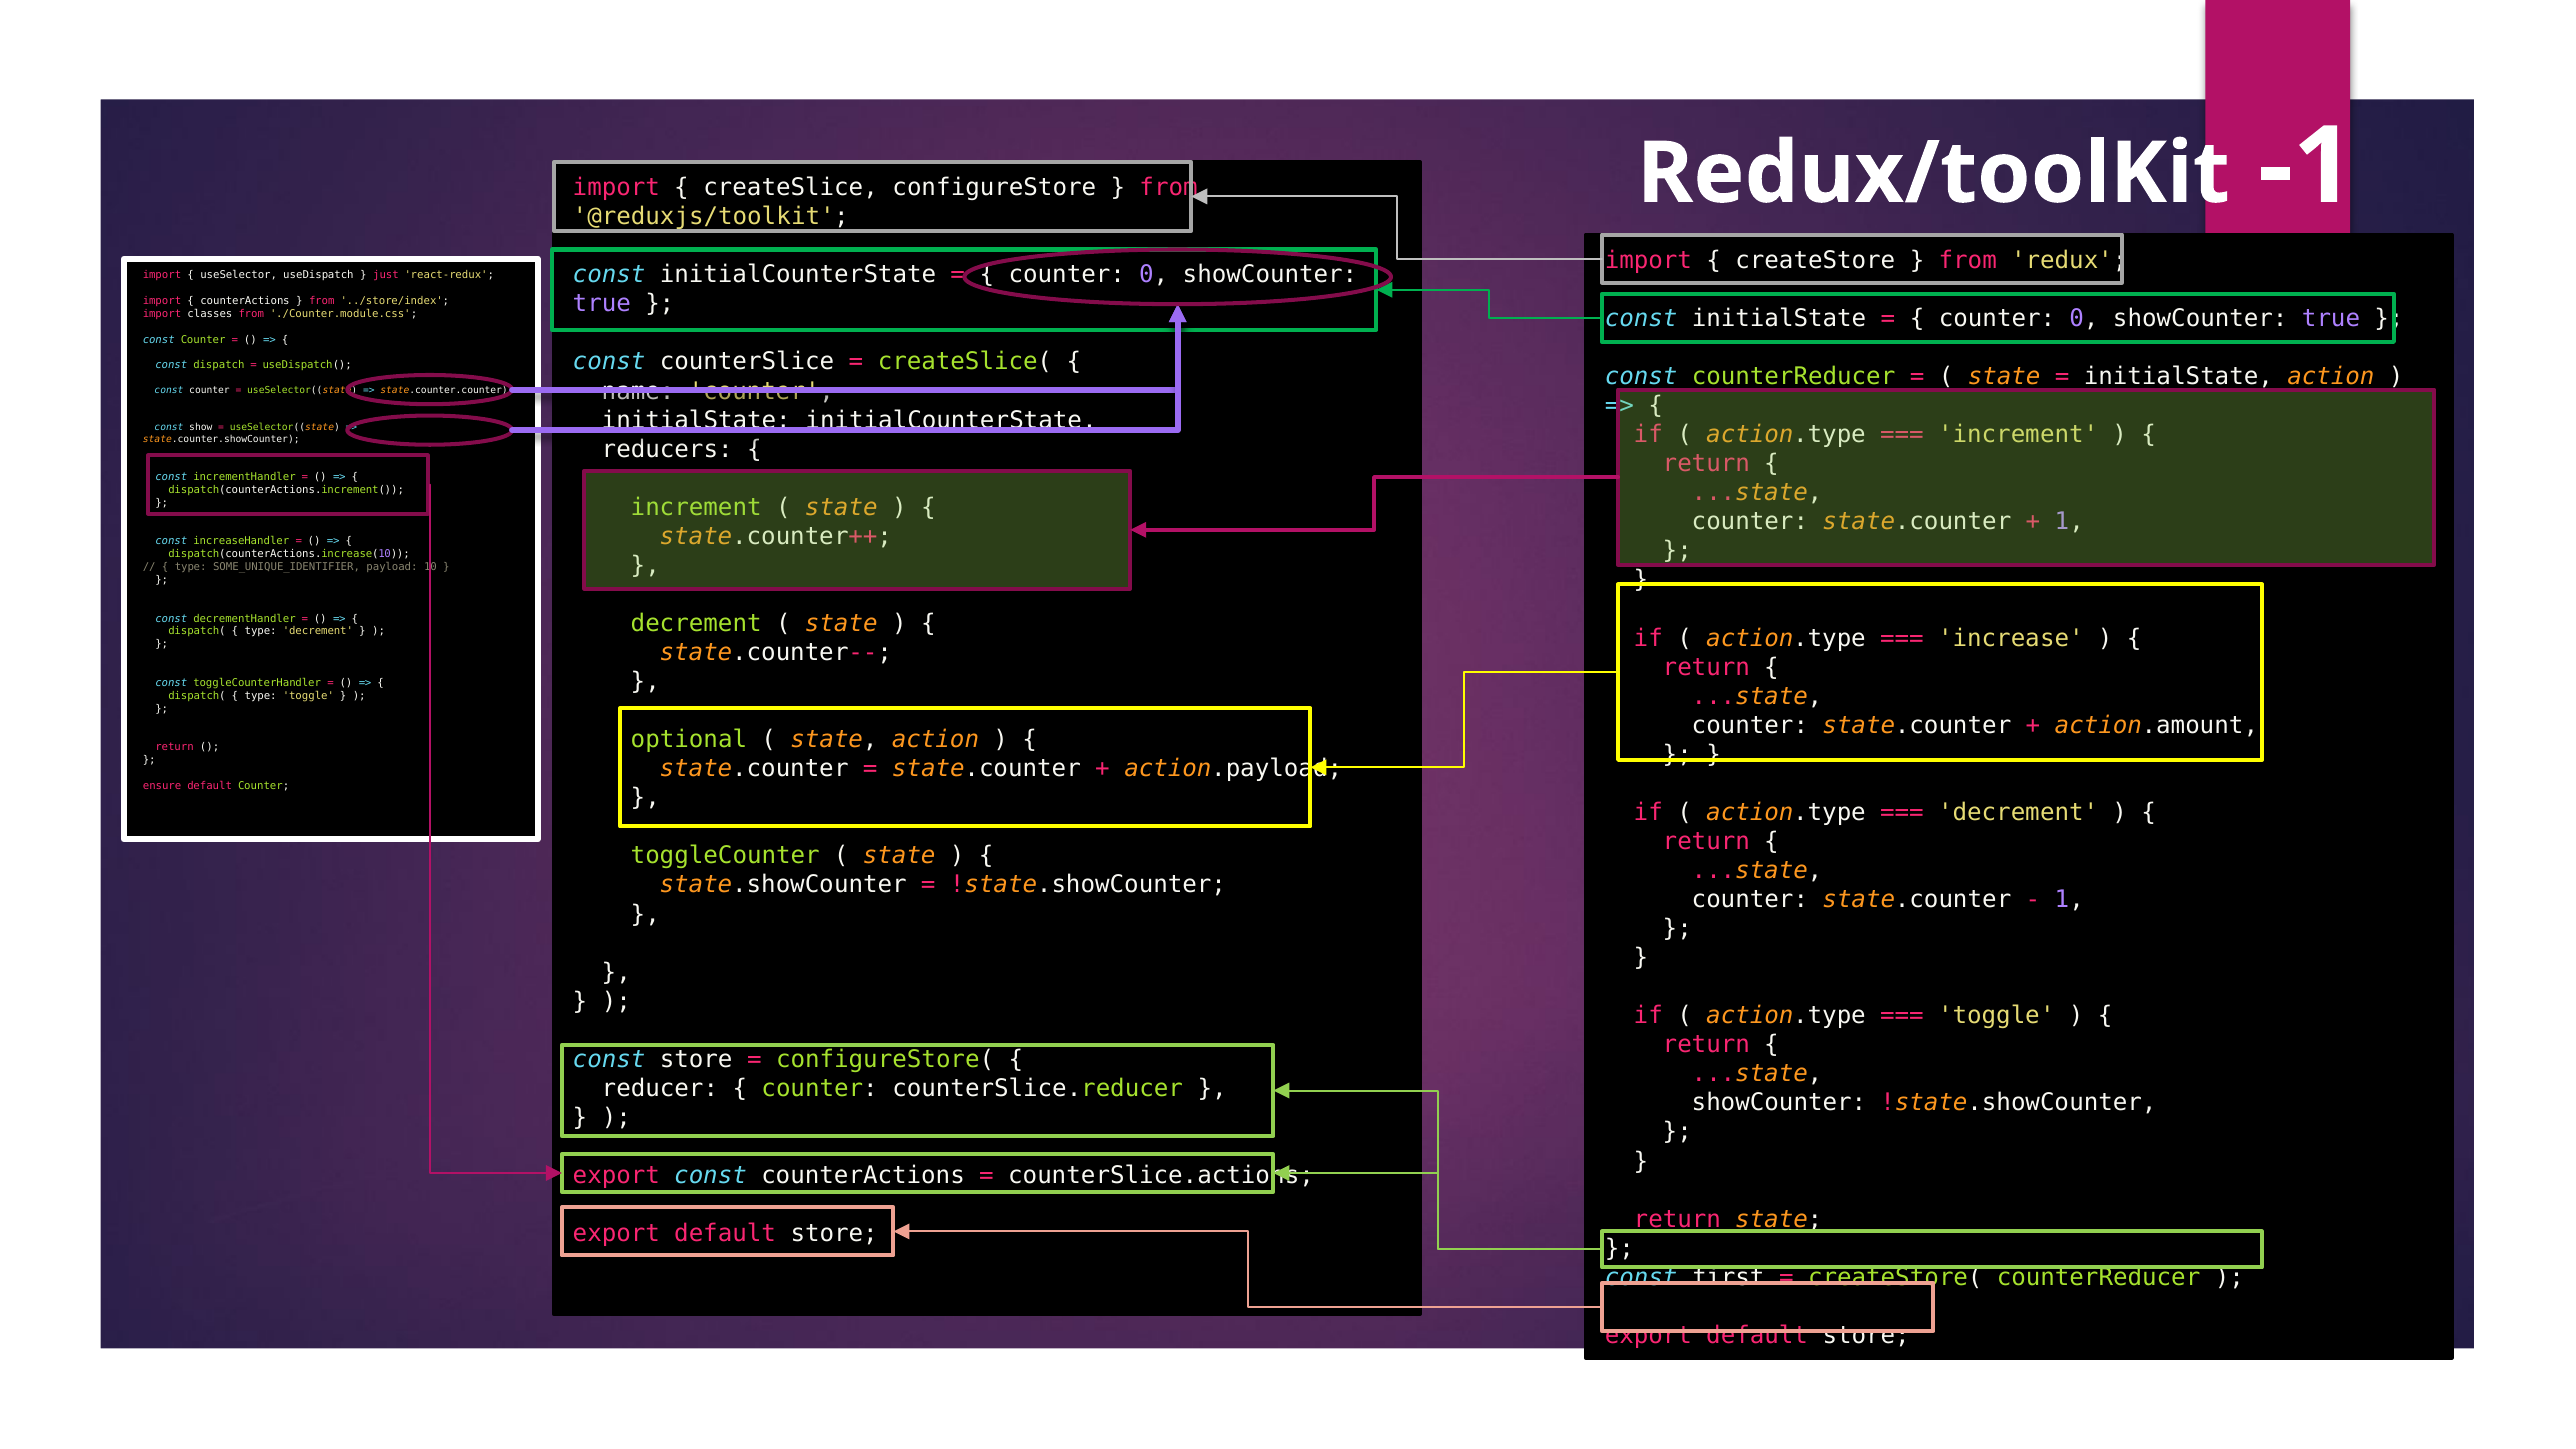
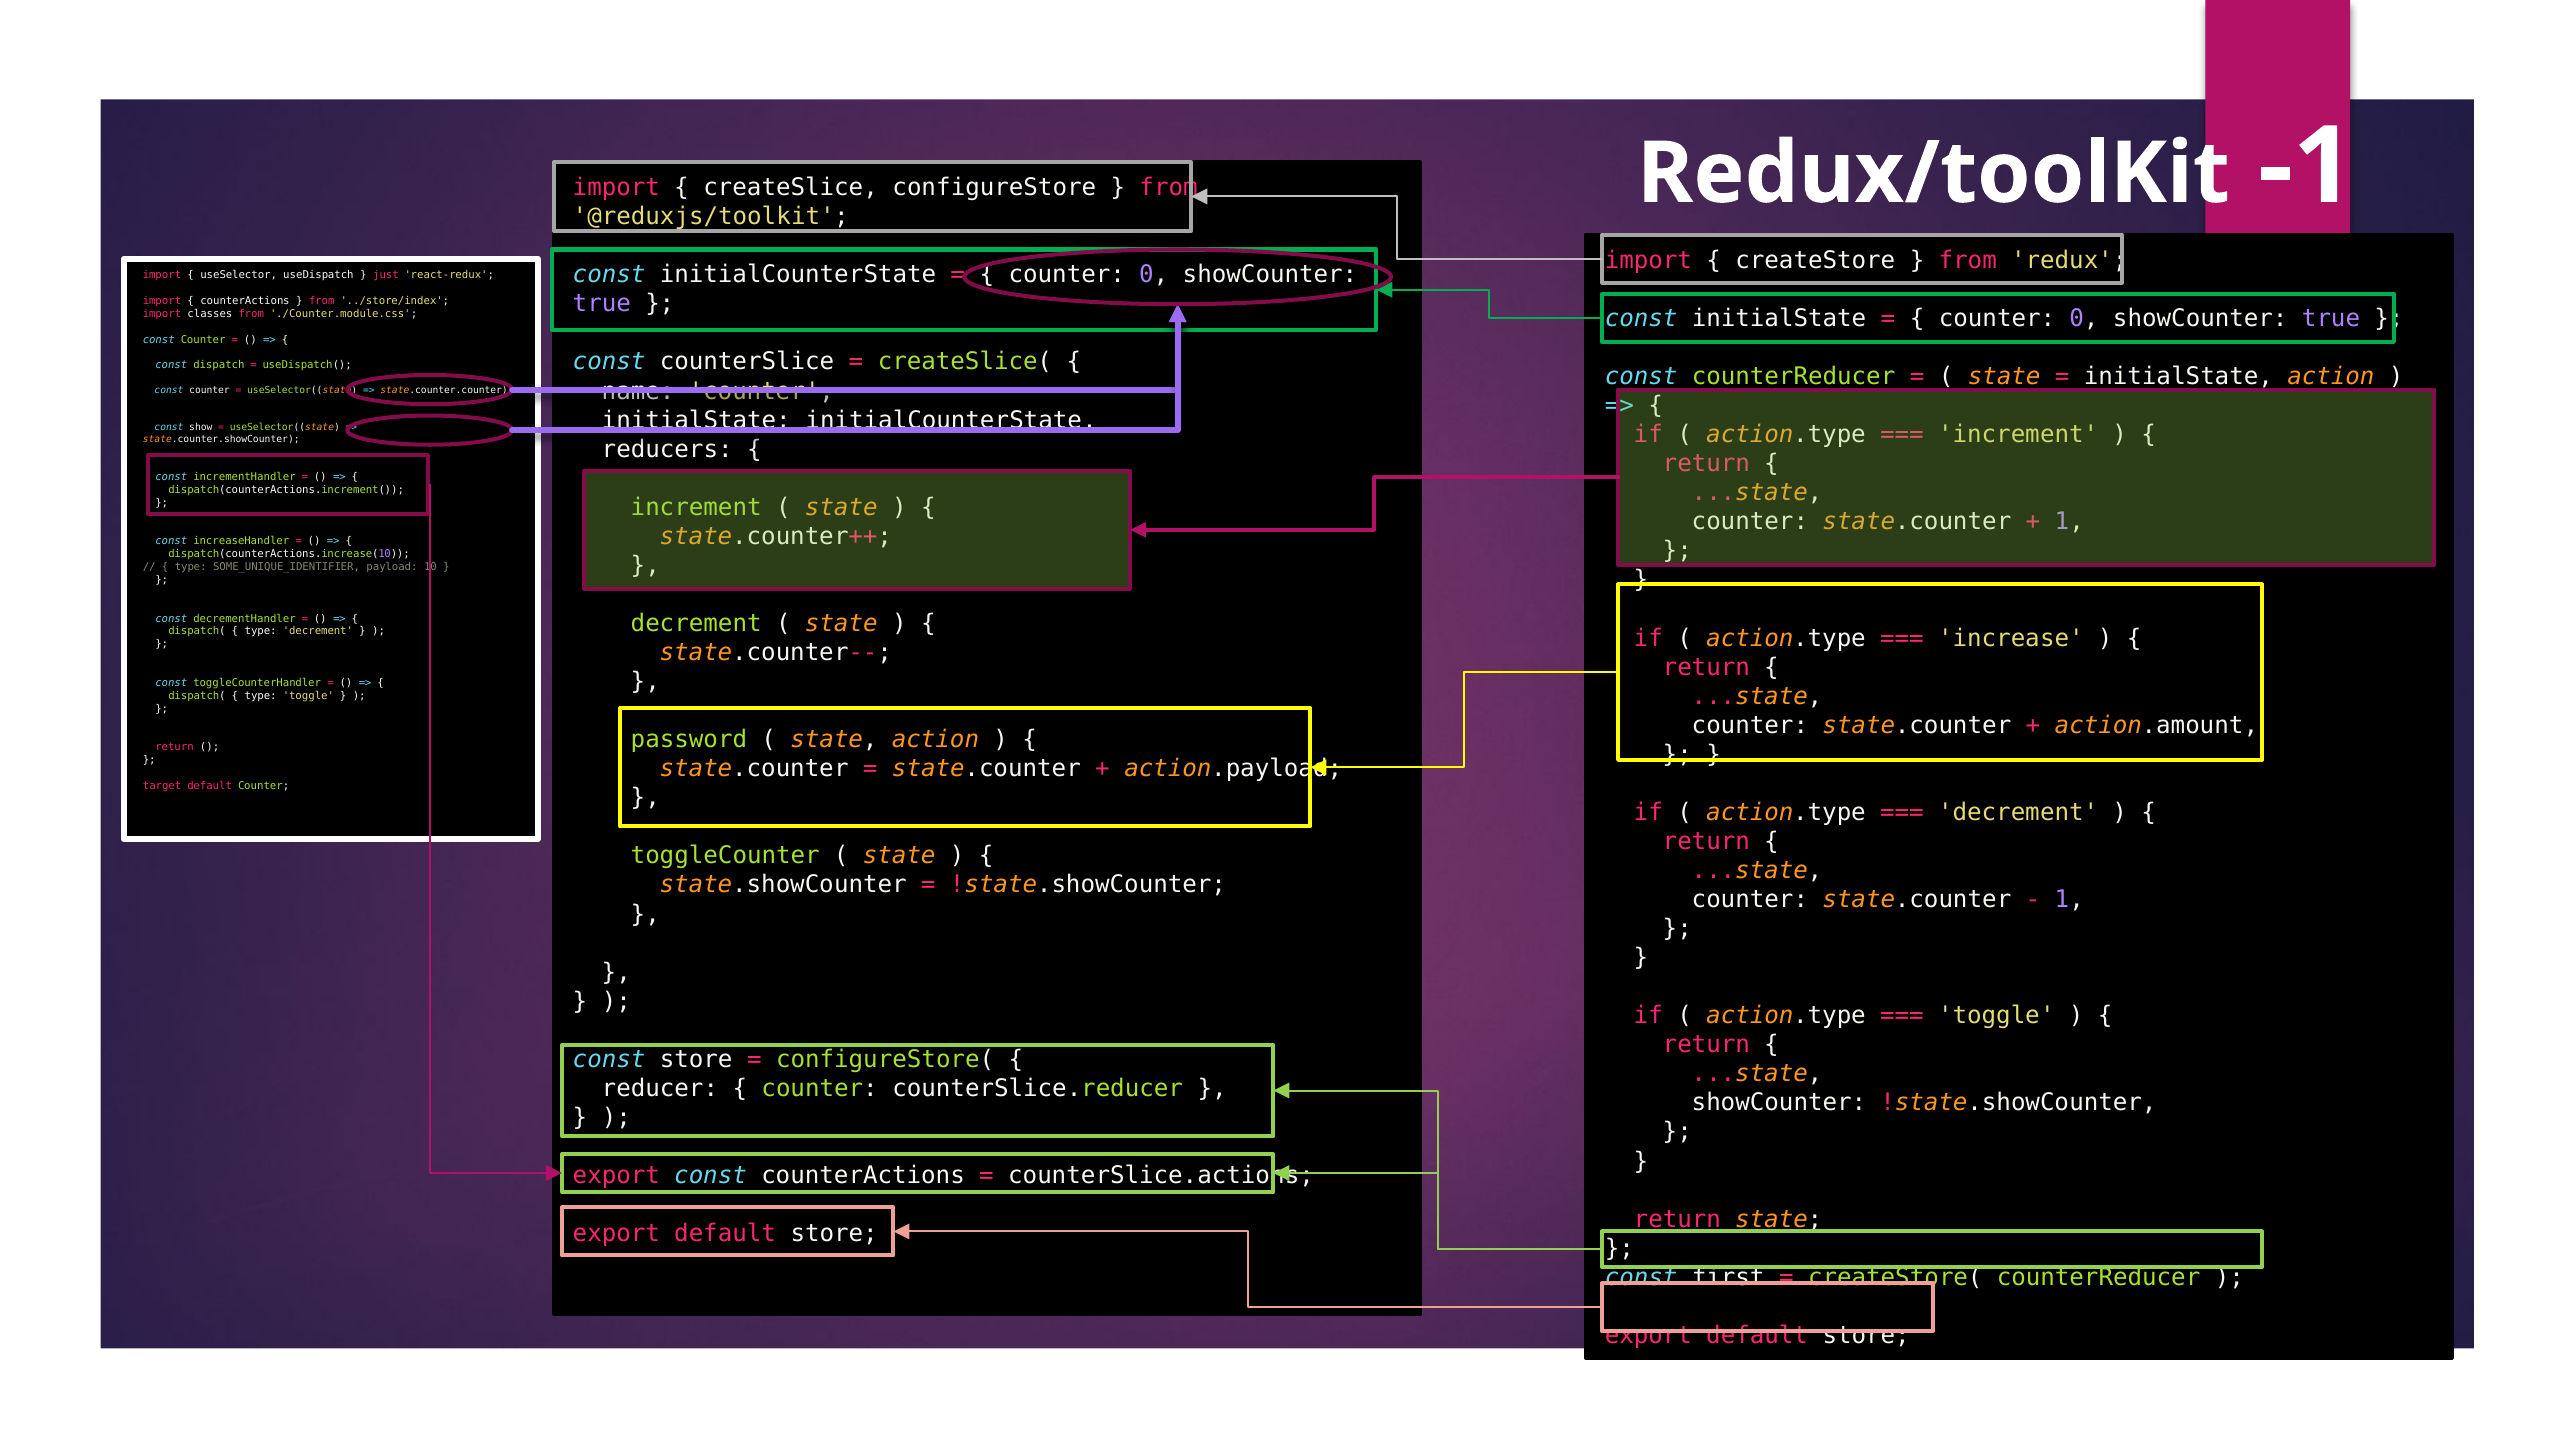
optional: optional -> password
ensure: ensure -> target
